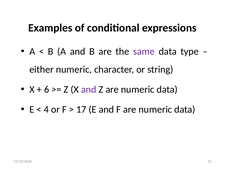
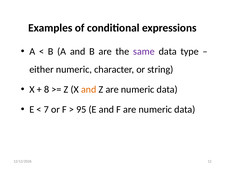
6: 6 -> 8
and at (89, 89) colour: purple -> orange
4: 4 -> 7
17: 17 -> 95
